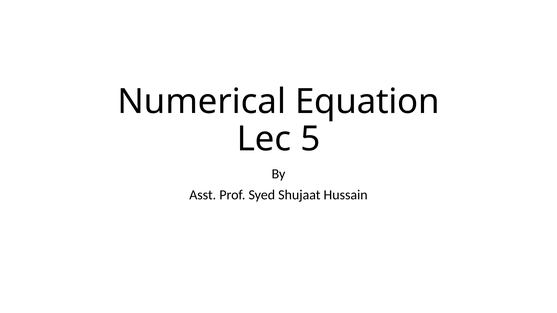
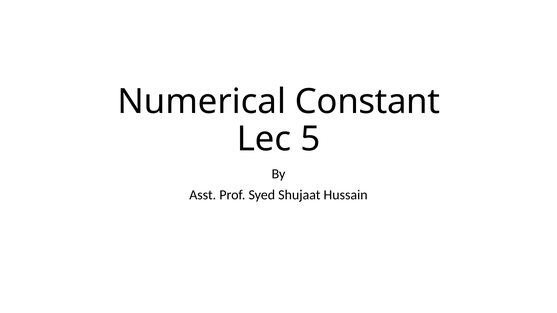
Equation: Equation -> Constant
